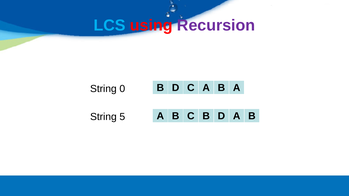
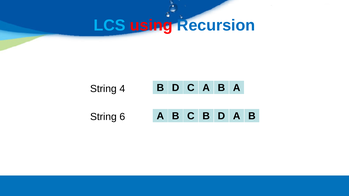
Recursion colour: purple -> blue
0: 0 -> 4
5: 5 -> 6
